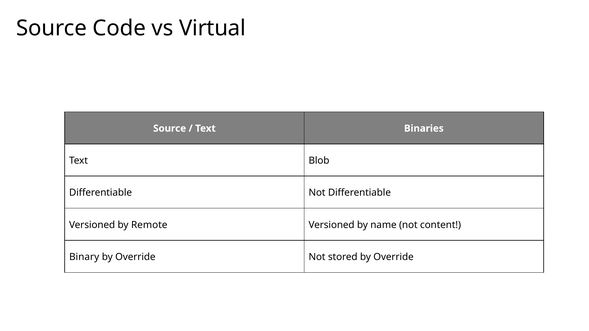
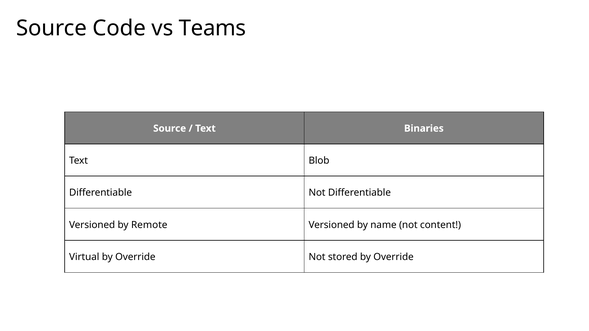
Virtual: Virtual -> Teams
Binary: Binary -> Virtual
